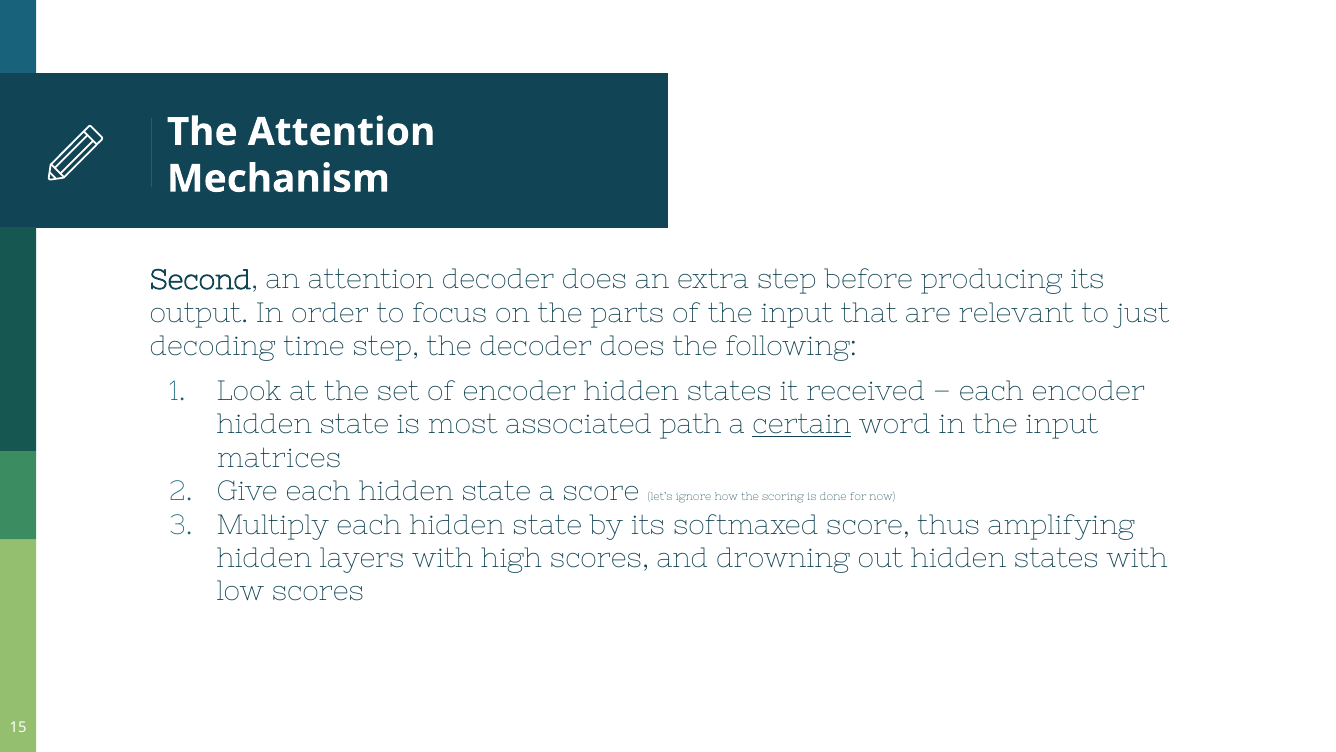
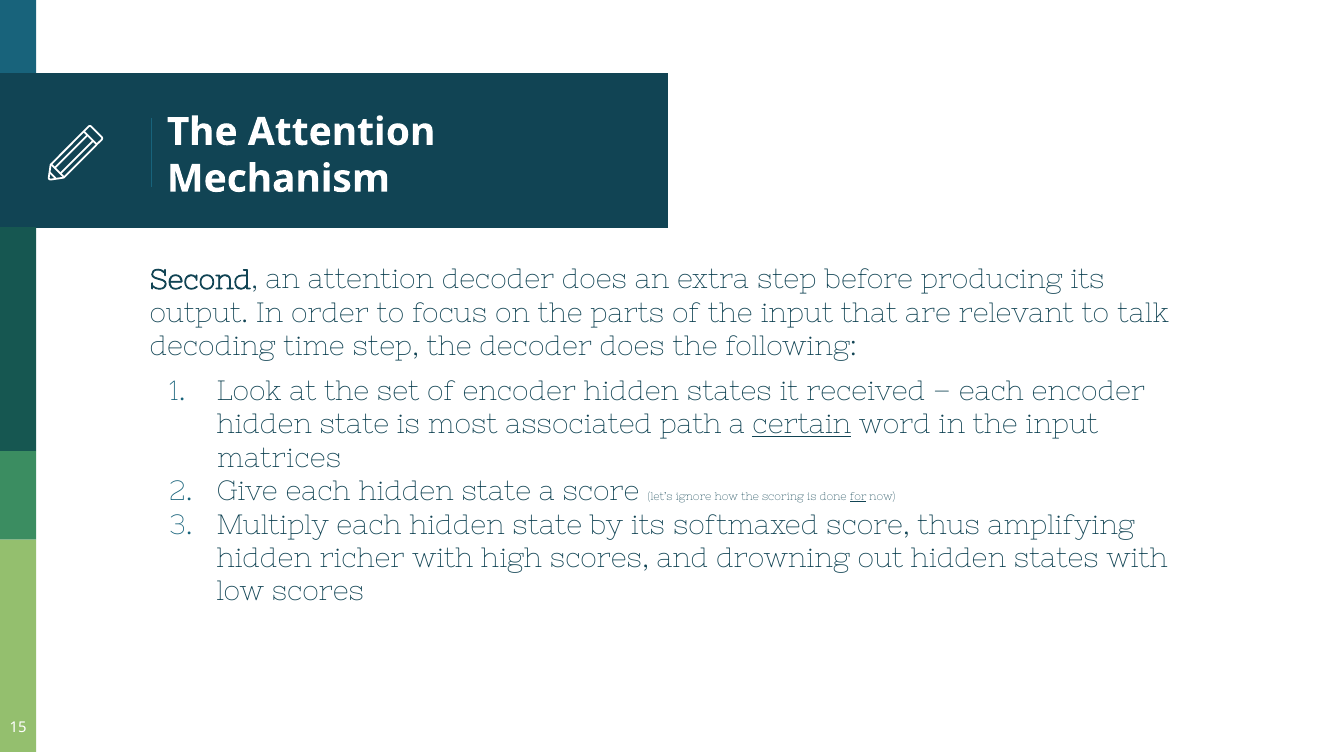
just: just -> talk
for underline: none -> present
layers: layers -> richer
